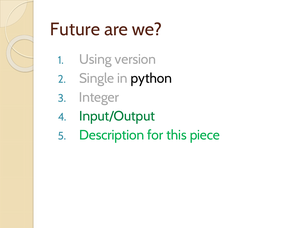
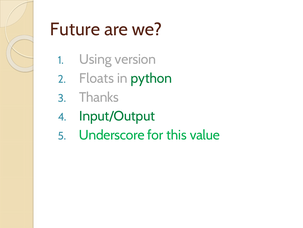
Single: Single -> Floats
python colour: black -> green
Integer: Integer -> Thanks
Description: Description -> Underscore
piece: piece -> value
